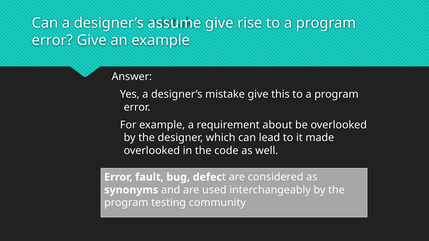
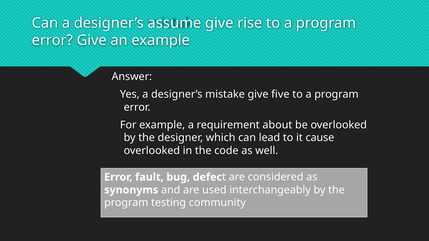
this: this -> five
made: made -> cause
